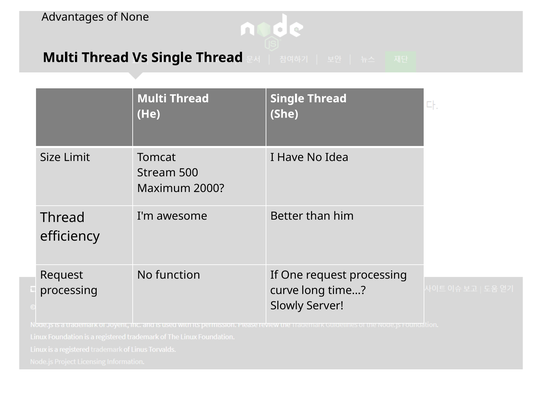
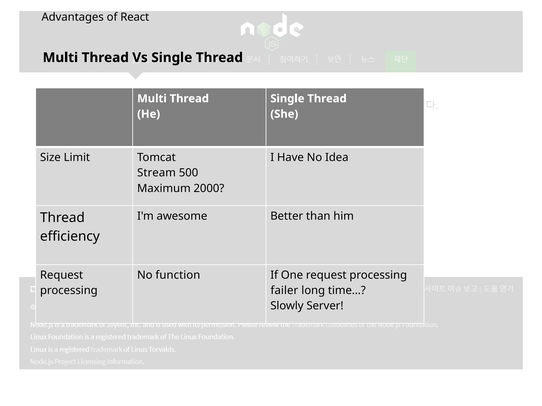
None: None -> React
curve: curve -> failer
